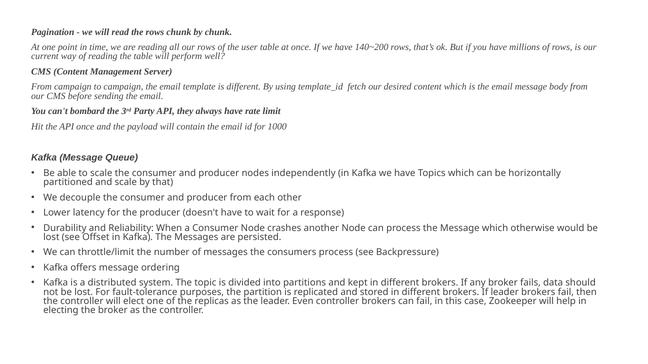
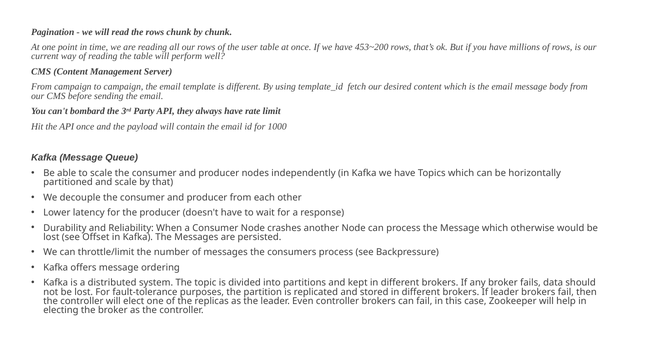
140~200: 140~200 -> 453~200
